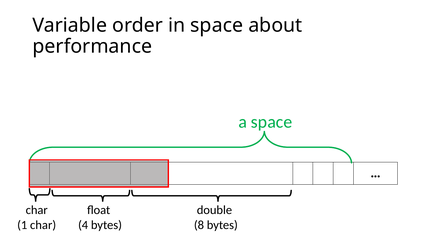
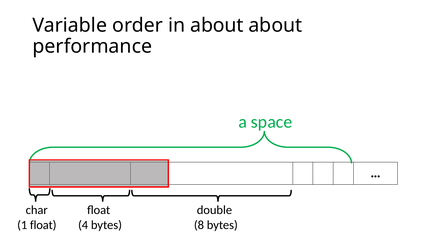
in space: space -> about
1 char: char -> float
